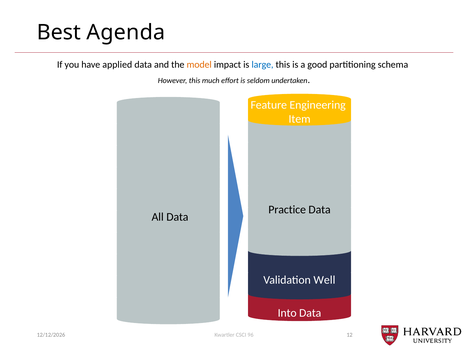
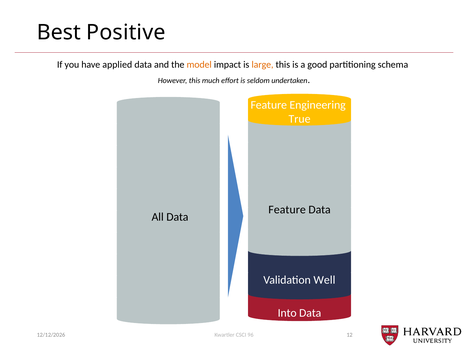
Agenda: Agenda -> Positive
large colour: blue -> orange
Item: Item -> True
Practice at (287, 210): Practice -> Feature
